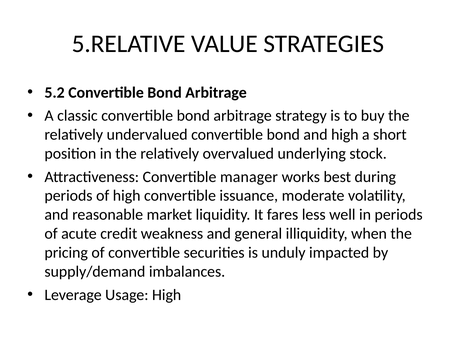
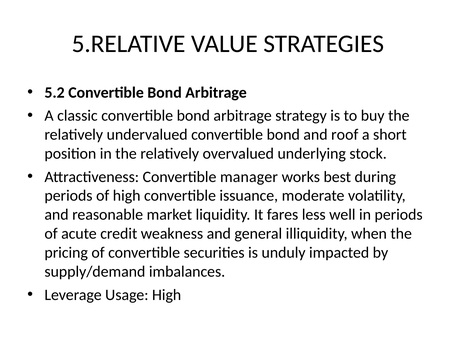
and high: high -> roof
